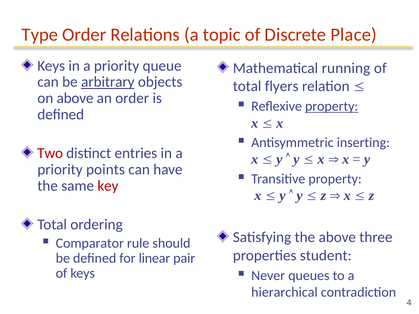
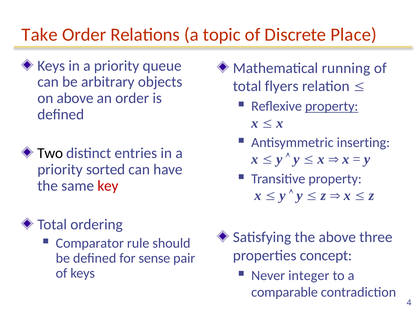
Type: Type -> Take
arbitrary underline: present -> none
Two colour: red -> black
points: points -> sorted
student: student -> concept
linear: linear -> sense
queues: queues -> integer
hierarchical: hierarchical -> comparable
